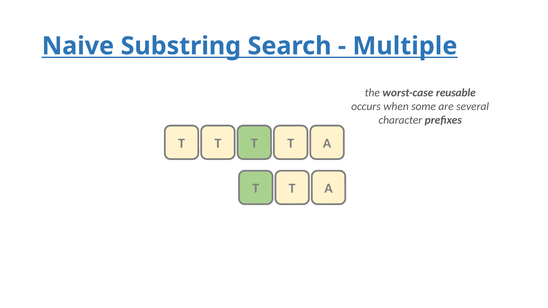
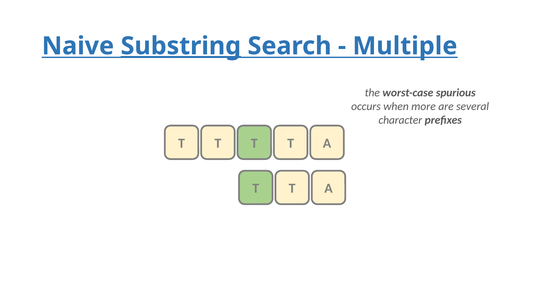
Substring underline: none -> present
reusable: reusable -> spurious
some: some -> more
